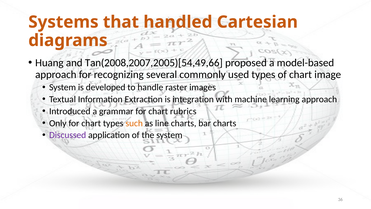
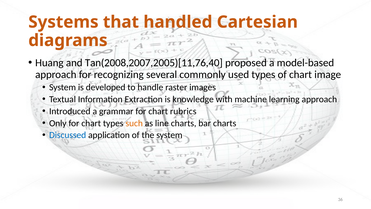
Tan(2008,2007,2005)[54,49,66: Tan(2008,2007,2005)[54,49,66 -> Tan(2008,2007,2005)[11,76,40
integration: integration -> knowledge
Discussed colour: purple -> blue
